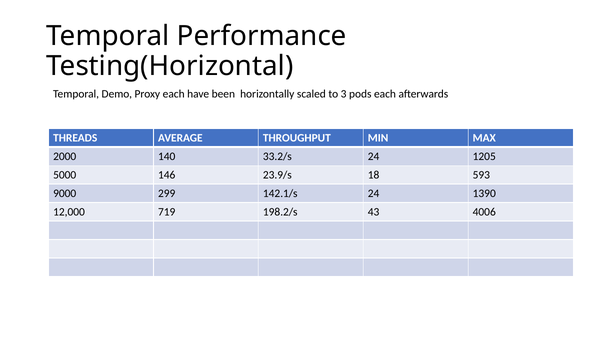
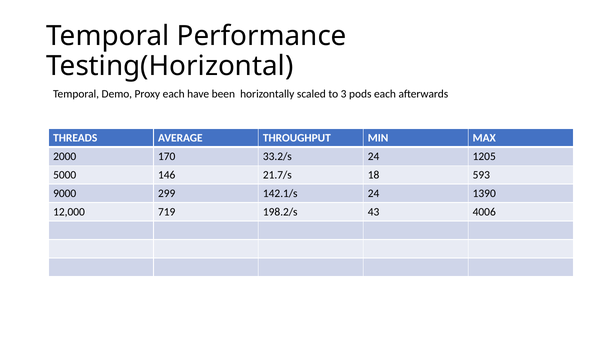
140: 140 -> 170
23.9/s: 23.9/s -> 21.7/s
